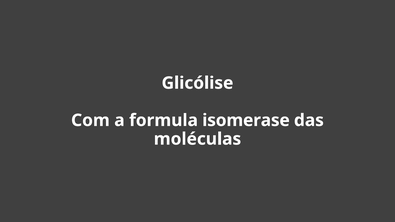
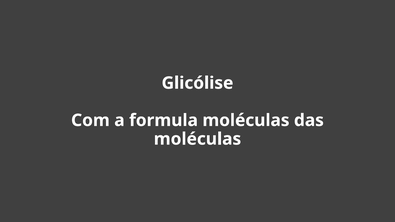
formula isomerase: isomerase -> moléculas
